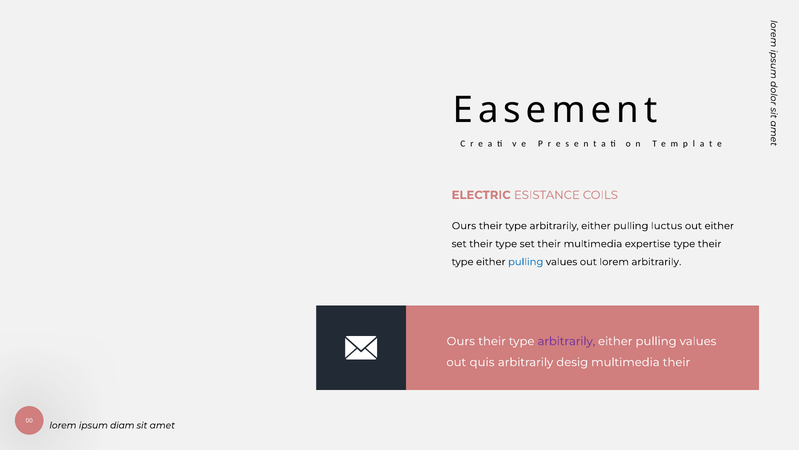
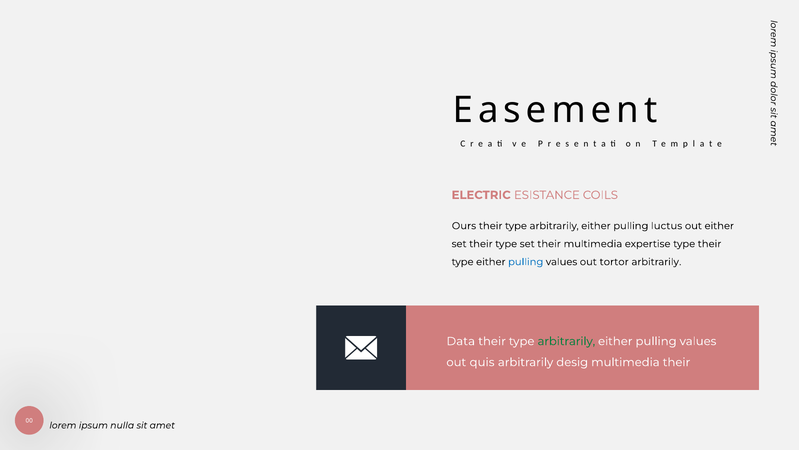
out lorem: lorem -> tortor
Ours at (461, 341): Ours -> Data
arbitrarily at (566, 341) colour: purple -> green
diam: diam -> nulla
